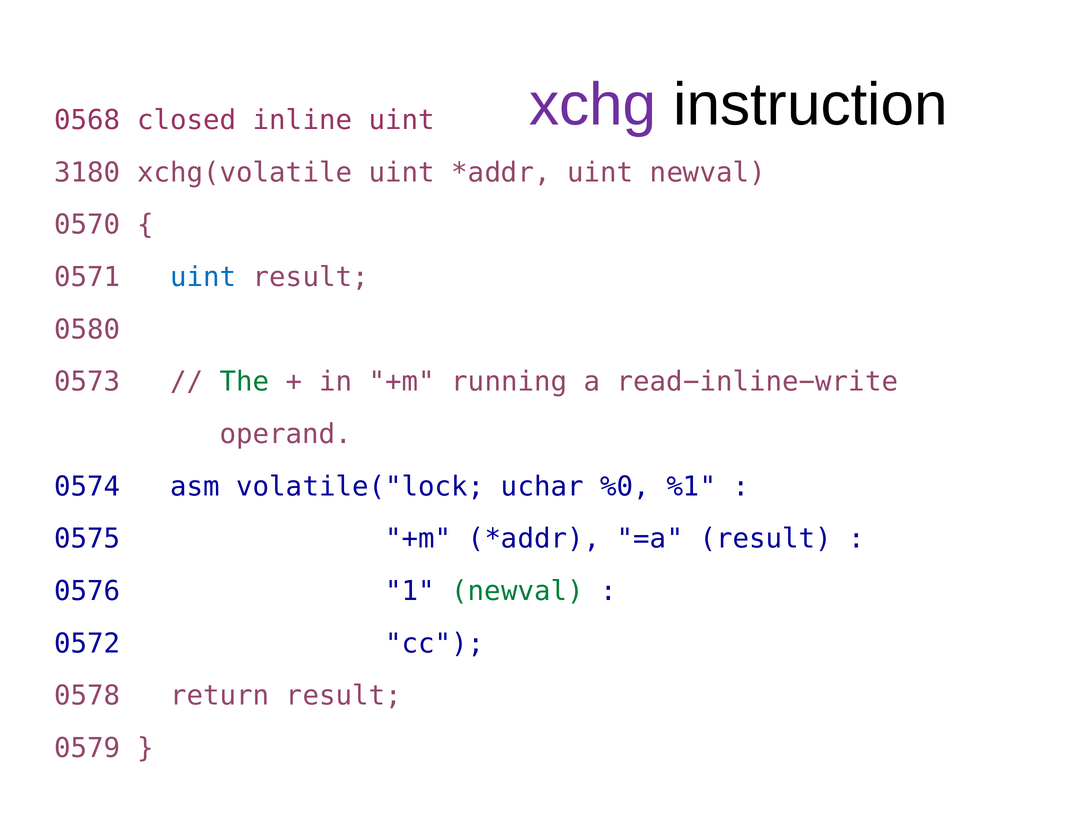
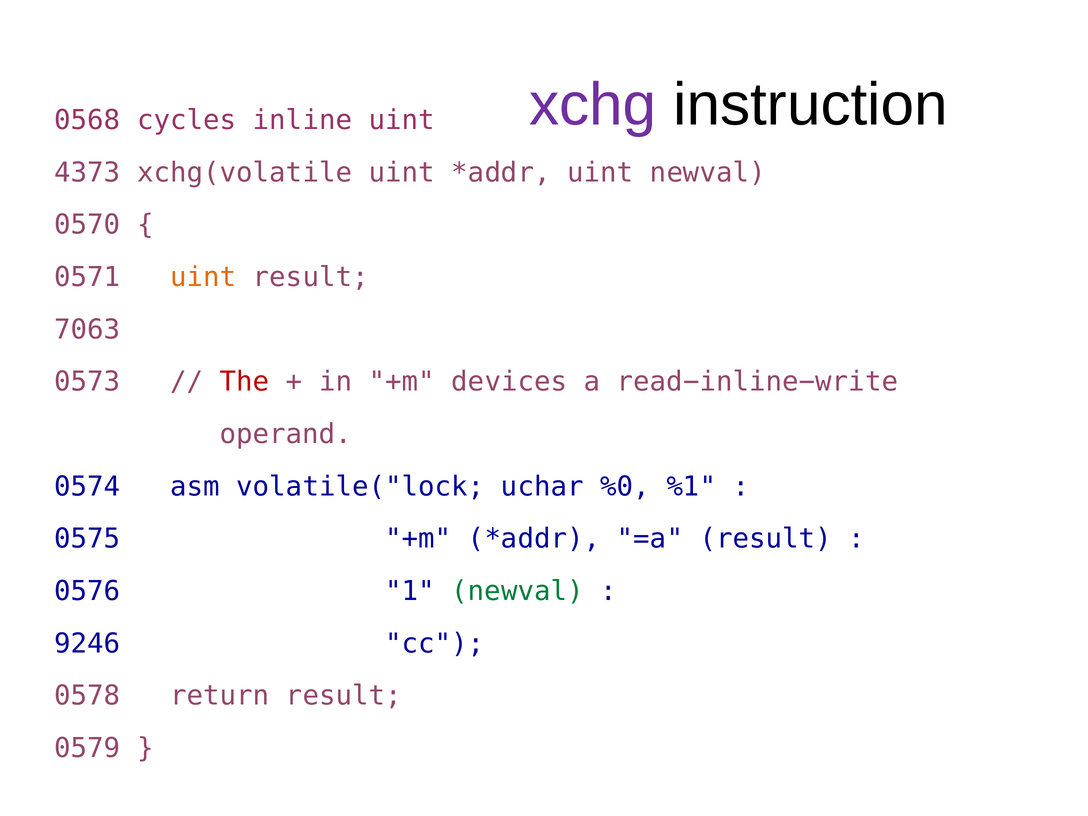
closed: closed -> cycles
3180: 3180 -> 4373
uint at (203, 277) colour: blue -> orange
0580: 0580 -> 7063
The colour: green -> red
running: running -> devices
0572: 0572 -> 9246
